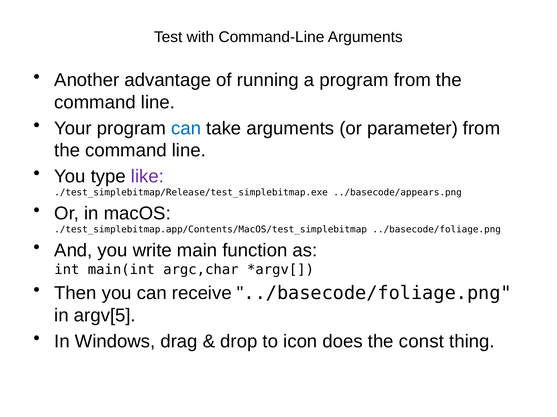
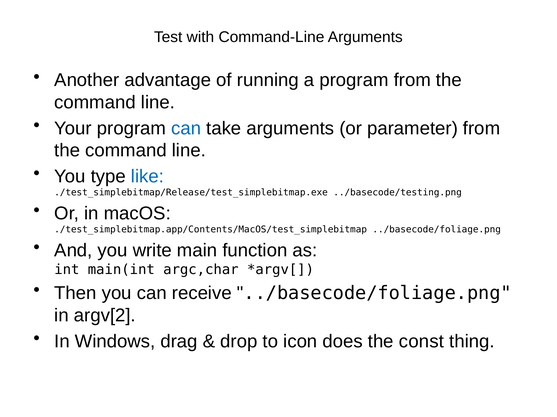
like colour: purple -> blue
../basecode/appears.png: ../basecode/appears.png -> ../basecode/testing.png
argv[5: argv[5 -> argv[2
